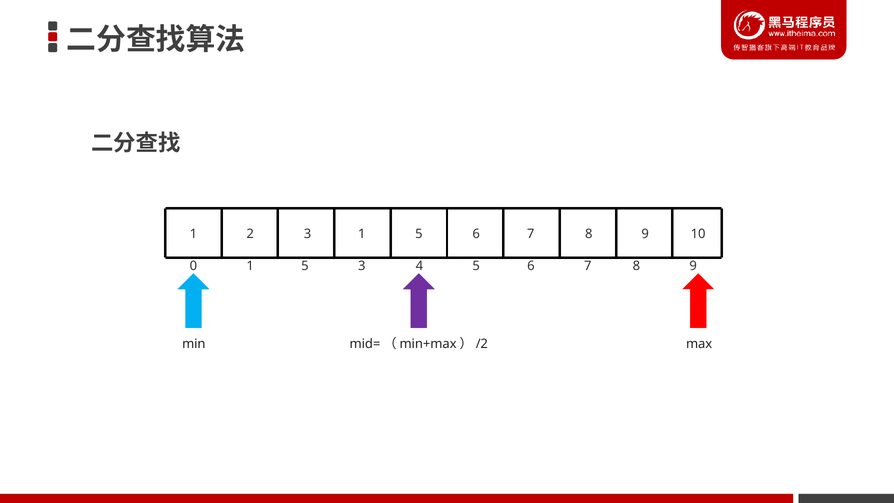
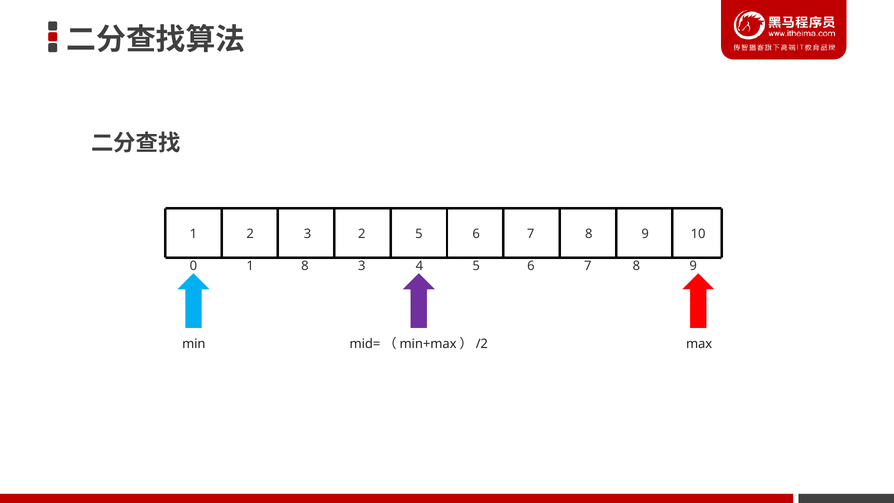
3 1: 1 -> 2
0 1 5: 5 -> 8
